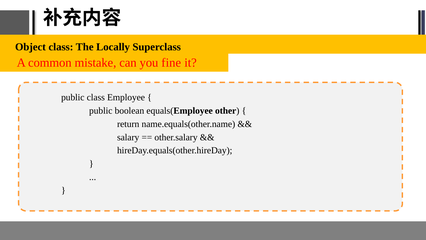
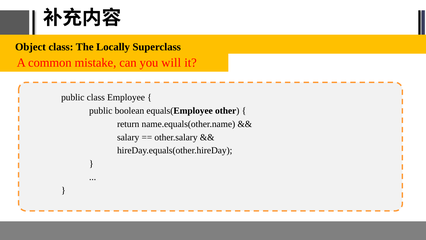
fine: fine -> will
